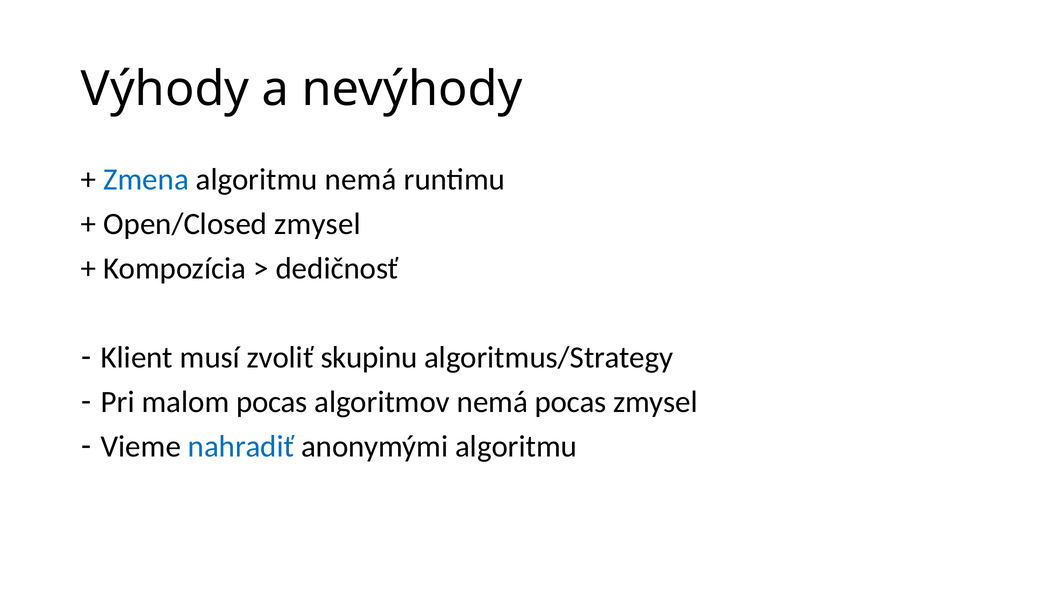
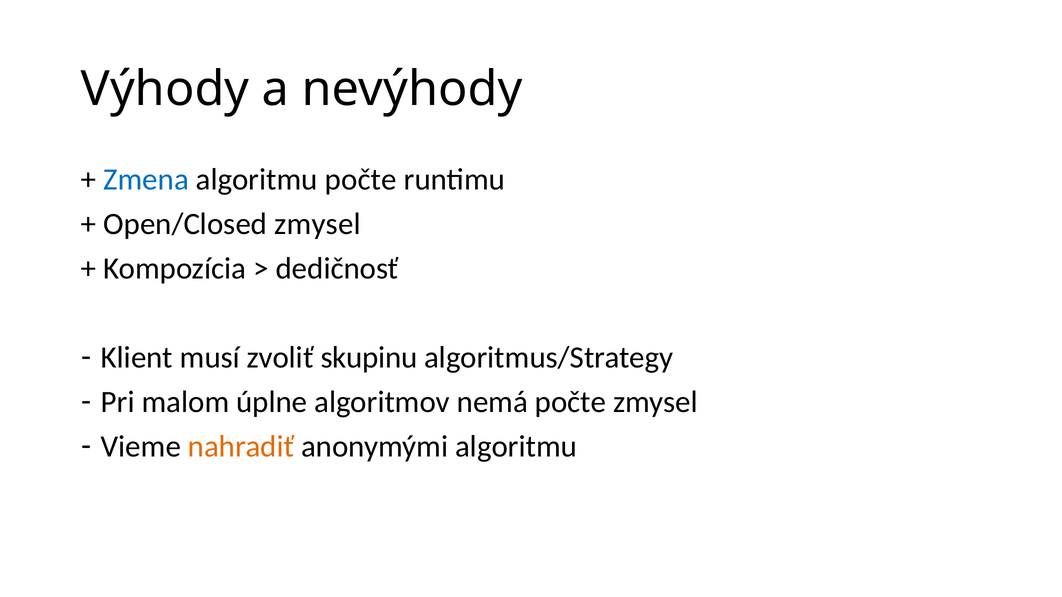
algoritmu nemá: nemá -> počte
malom pocas: pocas -> úplne
nemá pocas: pocas -> počte
nahradiť colour: blue -> orange
